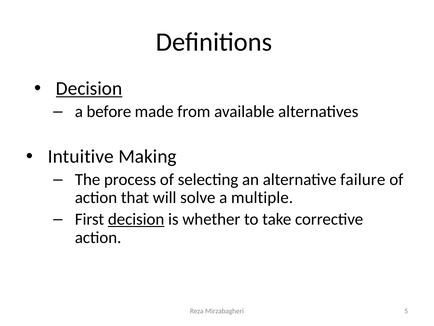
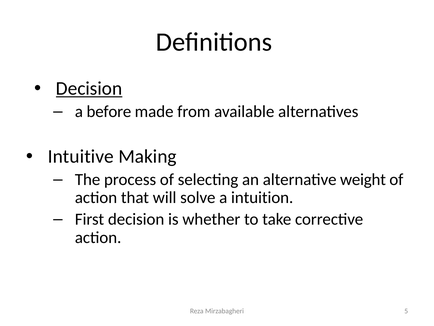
failure: failure -> weight
multiple: multiple -> intuition
decision at (136, 219) underline: present -> none
